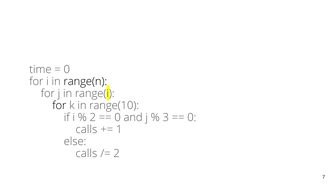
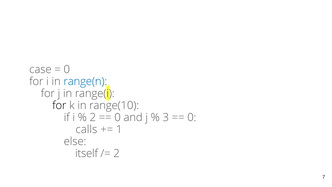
time: time -> case
range(n colour: black -> blue
calls at (86, 153): calls -> itself
